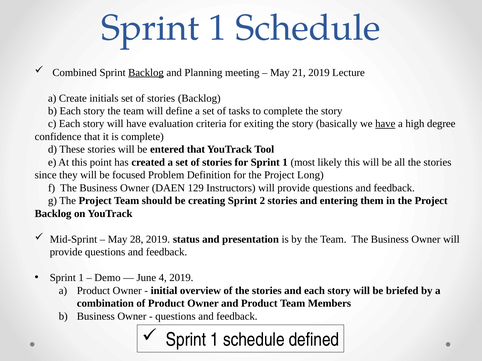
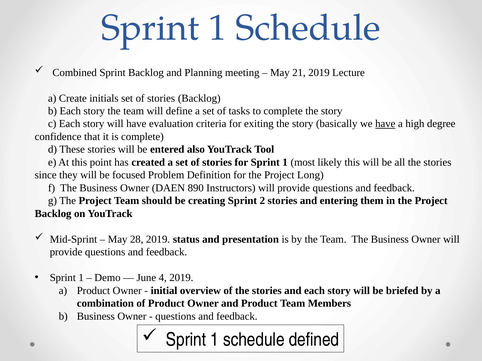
Backlog at (146, 73) underline: present -> none
entered that: that -> also
129: 129 -> 890
